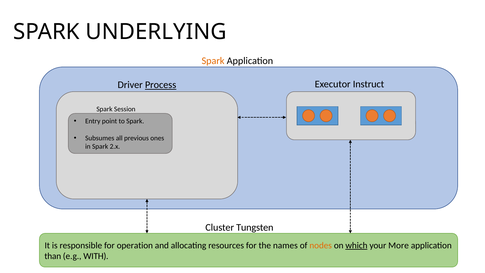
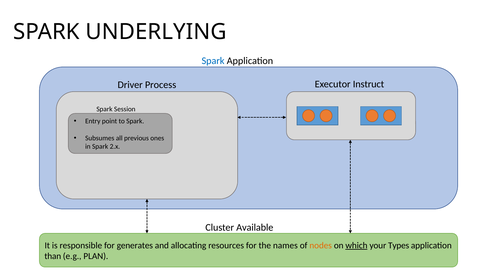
Spark at (213, 61) colour: orange -> blue
Process underline: present -> none
Tungsten: Tungsten -> Available
operation: operation -> generates
More: More -> Types
WITH: WITH -> PLAN
